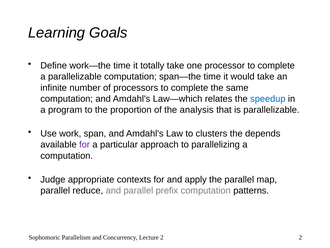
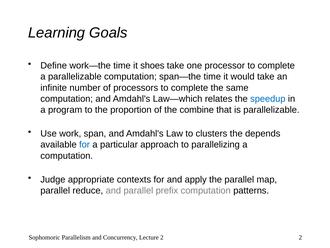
totally: totally -> shoes
analysis: analysis -> combine
for at (85, 144) colour: purple -> blue
